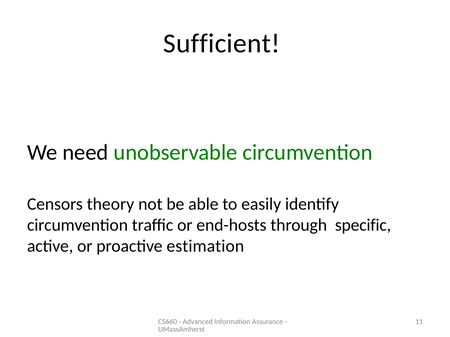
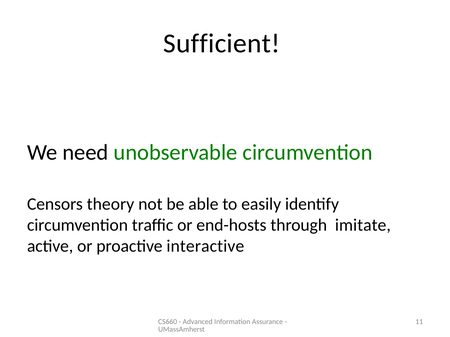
specific: specific -> imitate
estimation: estimation -> interactive
